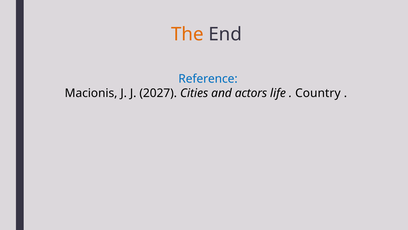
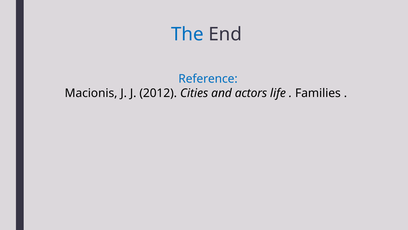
The colour: orange -> blue
2027: 2027 -> 2012
Country: Country -> Families
